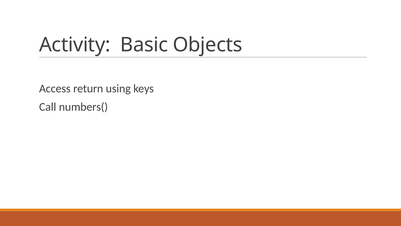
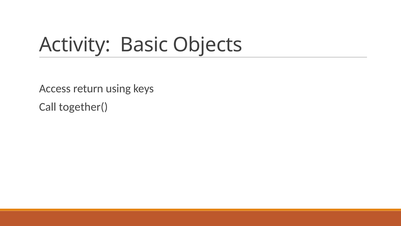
numbers(: numbers( -> together(
